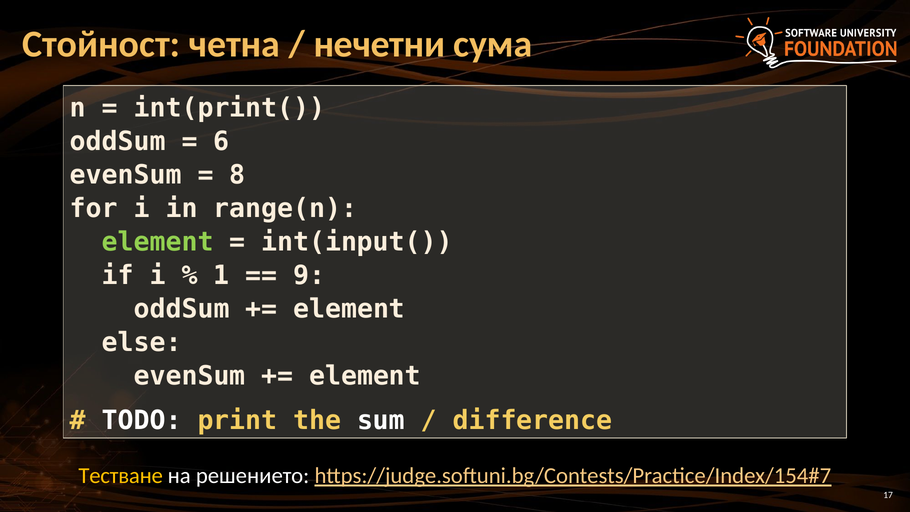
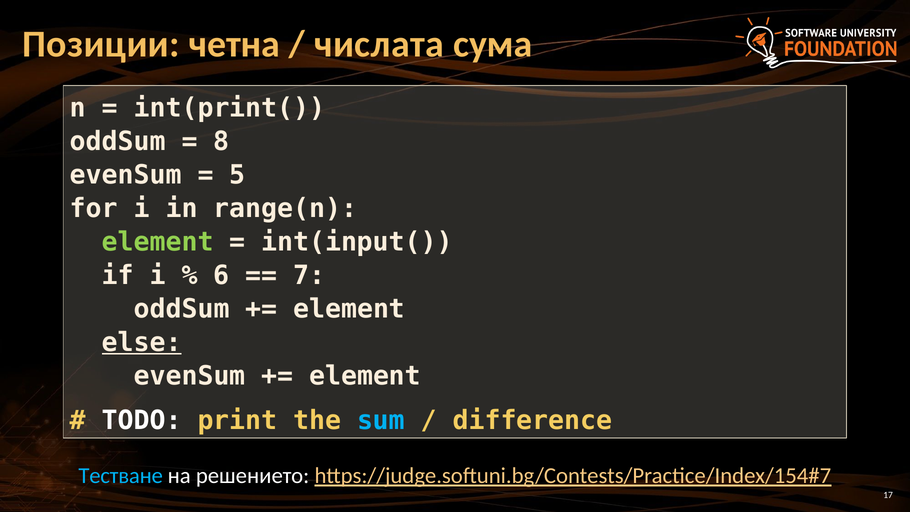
Стойност: Стойност -> Позиции
нечетни: нечетни -> числата
6: 6 -> 8
8: 8 -> 5
1: 1 -> 6
9: 9 -> 7
else underline: none -> present
sum colour: white -> light blue
Тестване colour: yellow -> light blue
